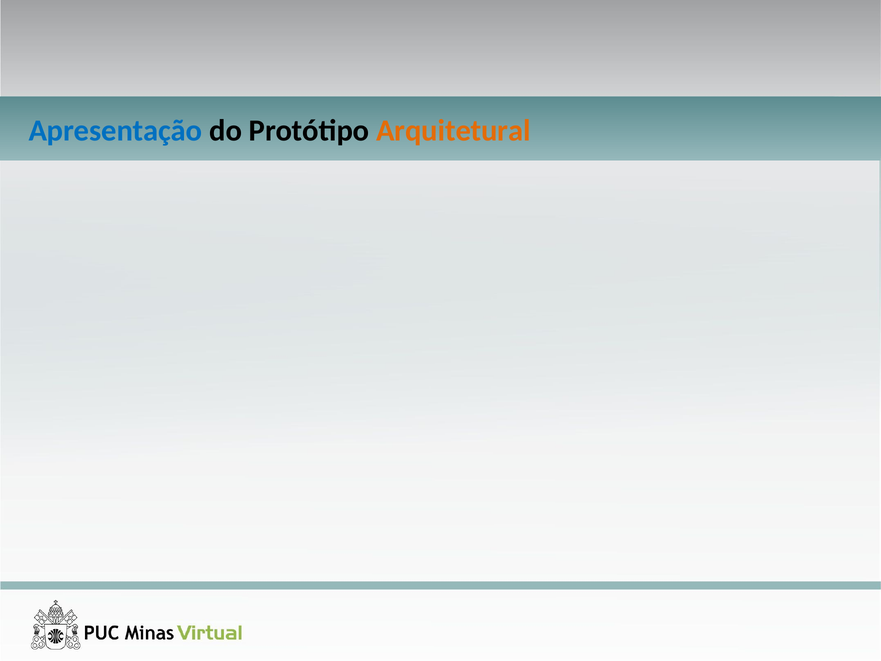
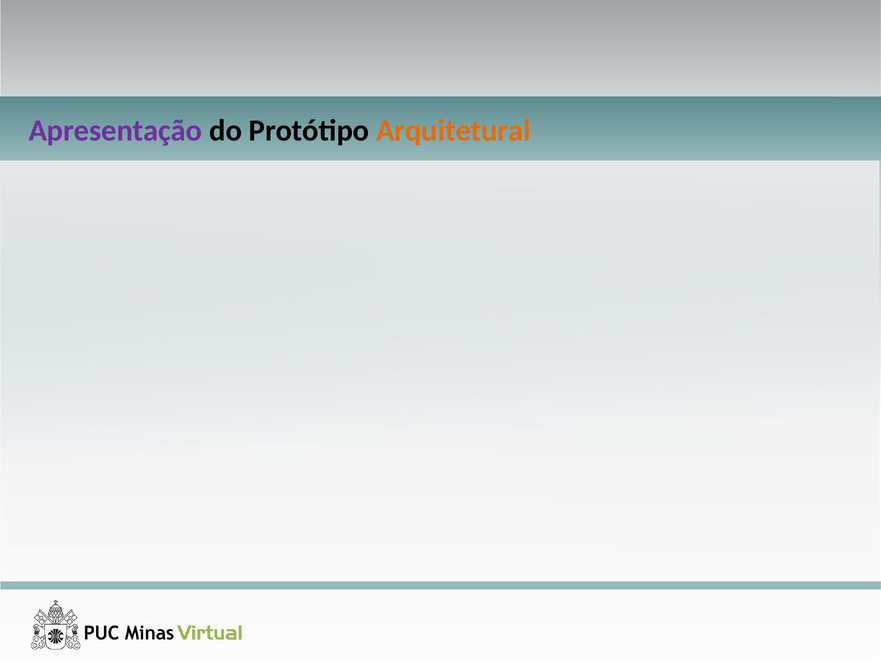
Apresentação at (115, 131) colour: blue -> purple
